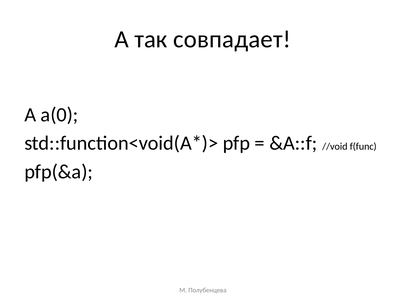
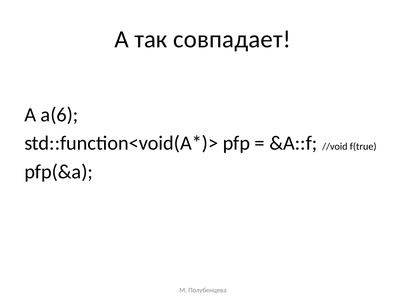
a(0: a(0 -> a(6
f(func: f(func -> f(true
